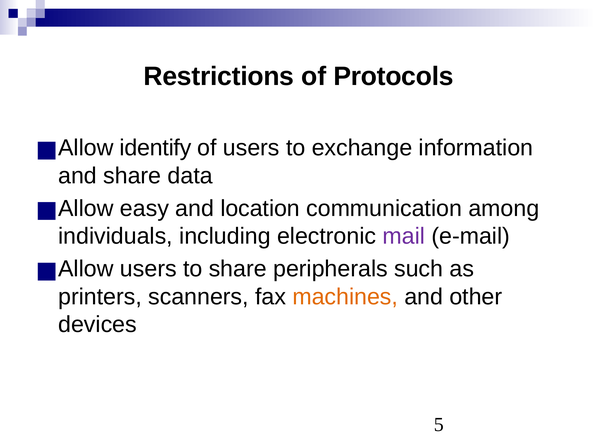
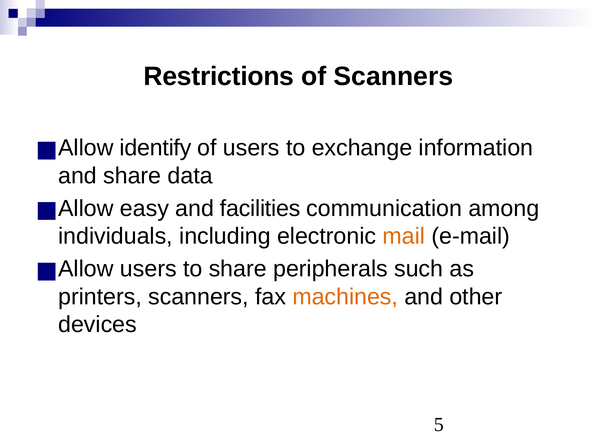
of Protocols: Protocols -> Scanners
location: location -> facilities
mail colour: purple -> orange
